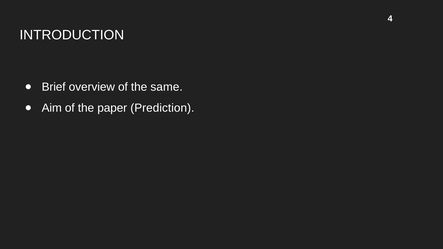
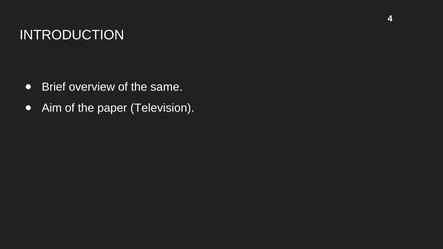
Prediction: Prediction -> Television
